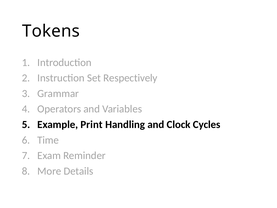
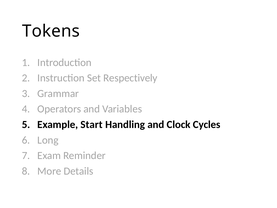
Print: Print -> Start
Time: Time -> Long
